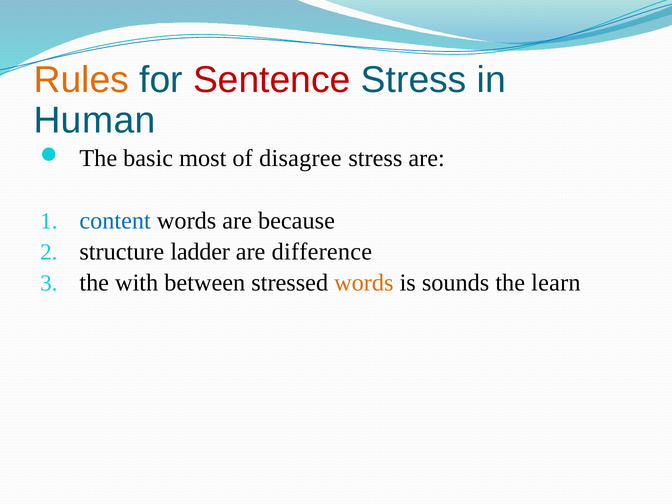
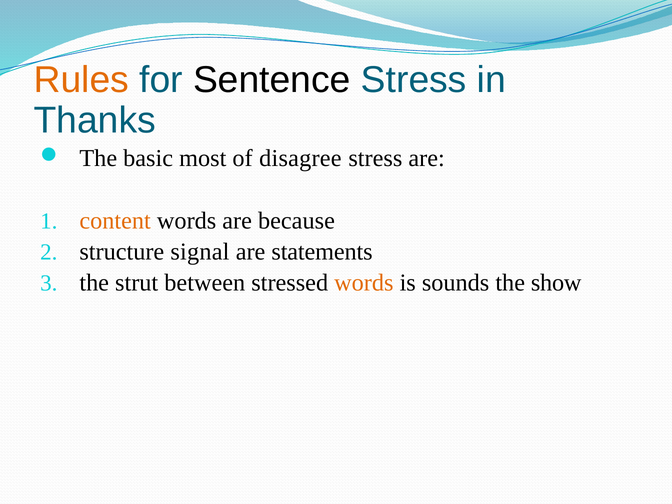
Sentence colour: red -> black
Human: Human -> Thanks
content colour: blue -> orange
ladder: ladder -> signal
difference: difference -> statements
with: with -> strut
learn: learn -> show
